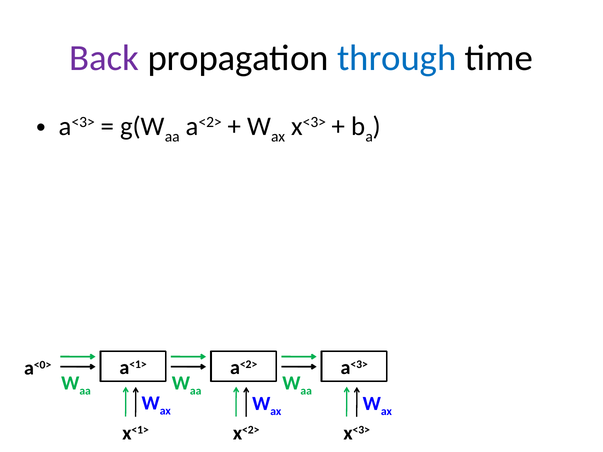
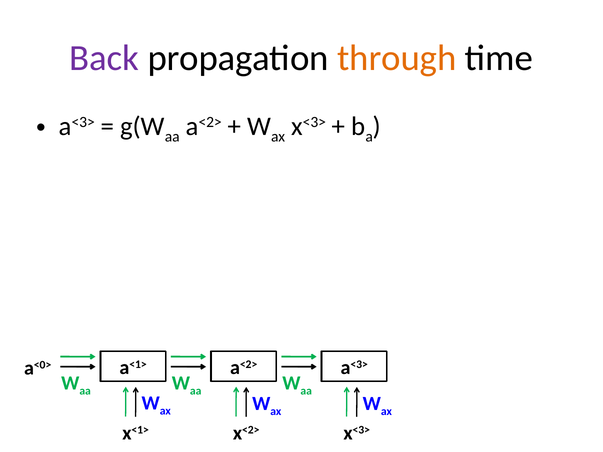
through colour: blue -> orange
